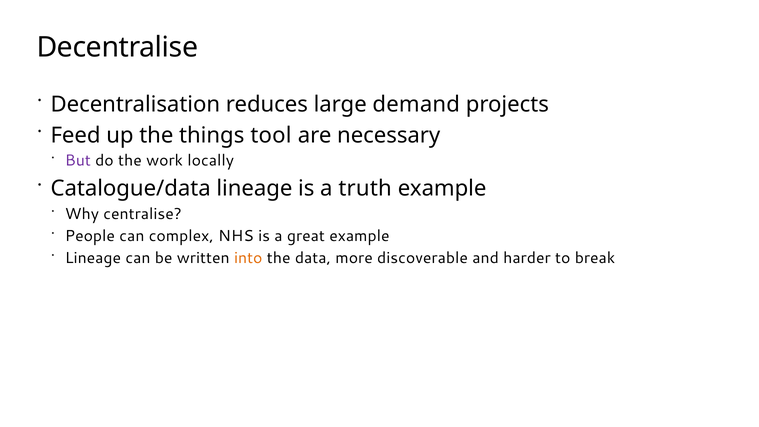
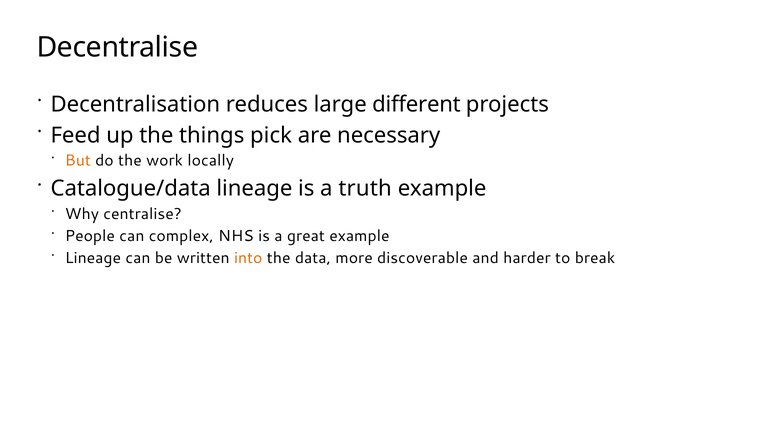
demand: demand -> different
tool: tool -> pick
But colour: purple -> orange
